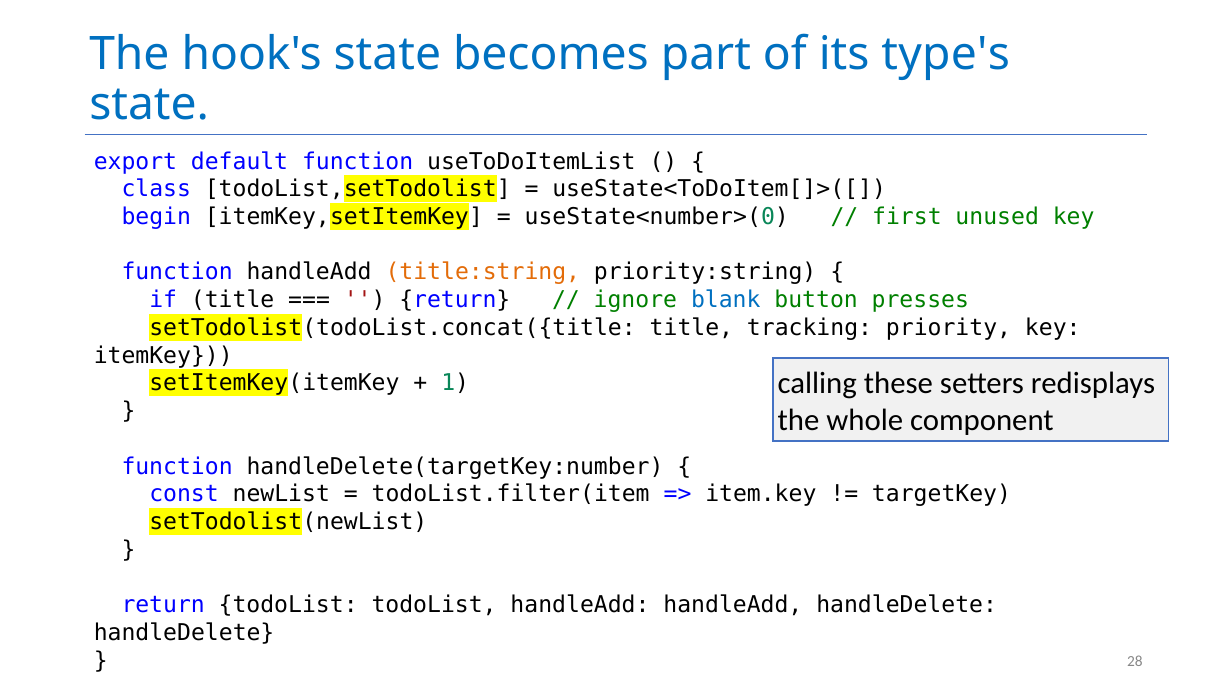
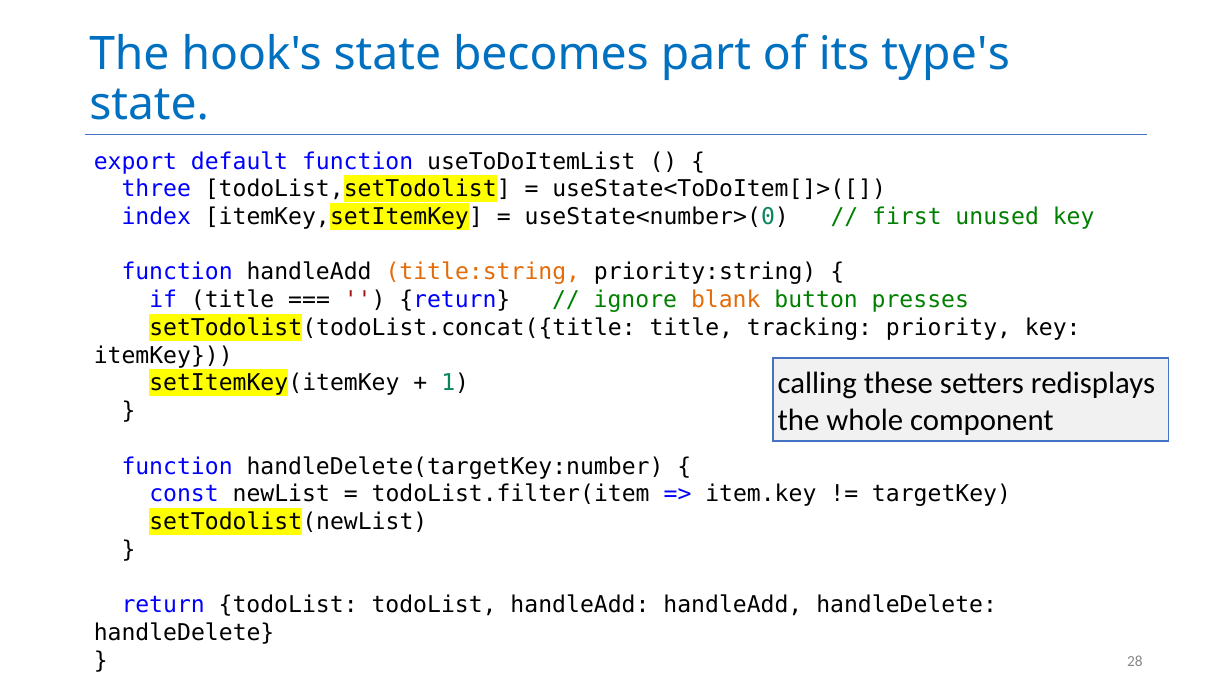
class: class -> three
begin: begin -> index
blank colour: blue -> orange
